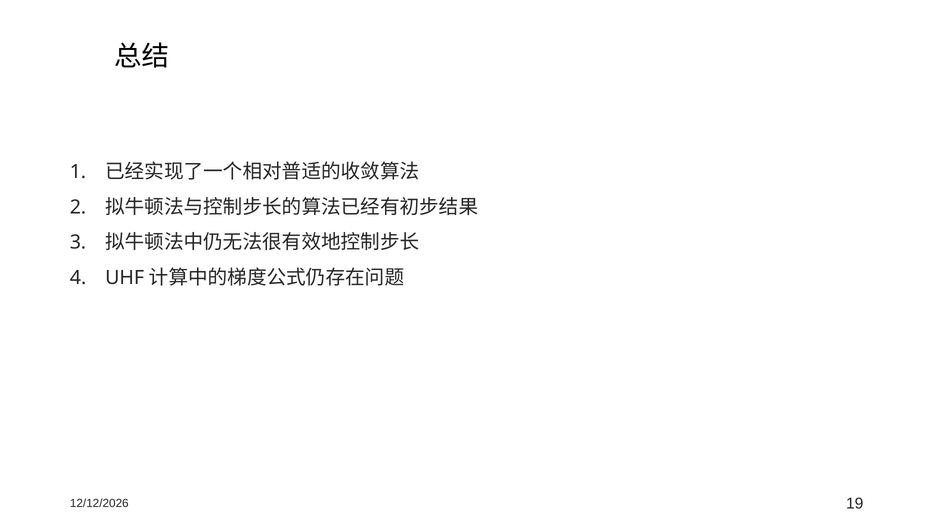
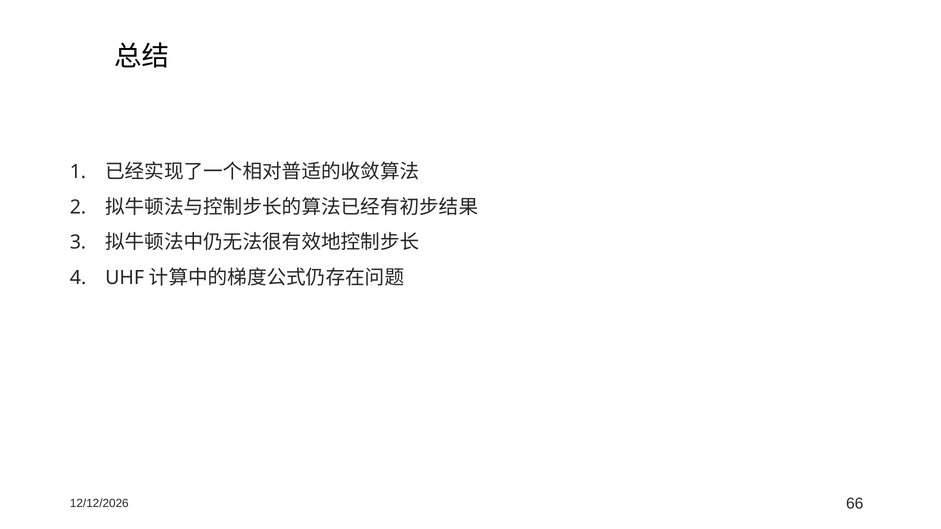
19: 19 -> 66
